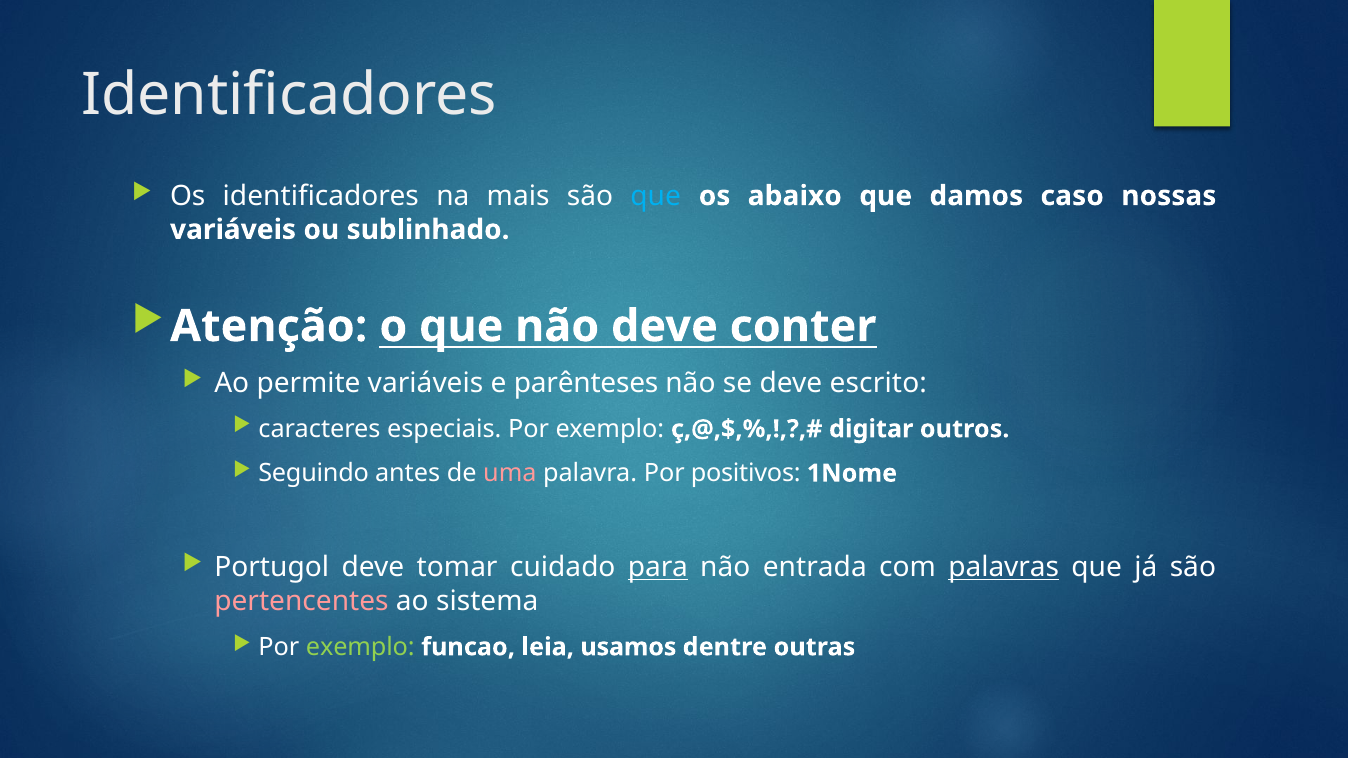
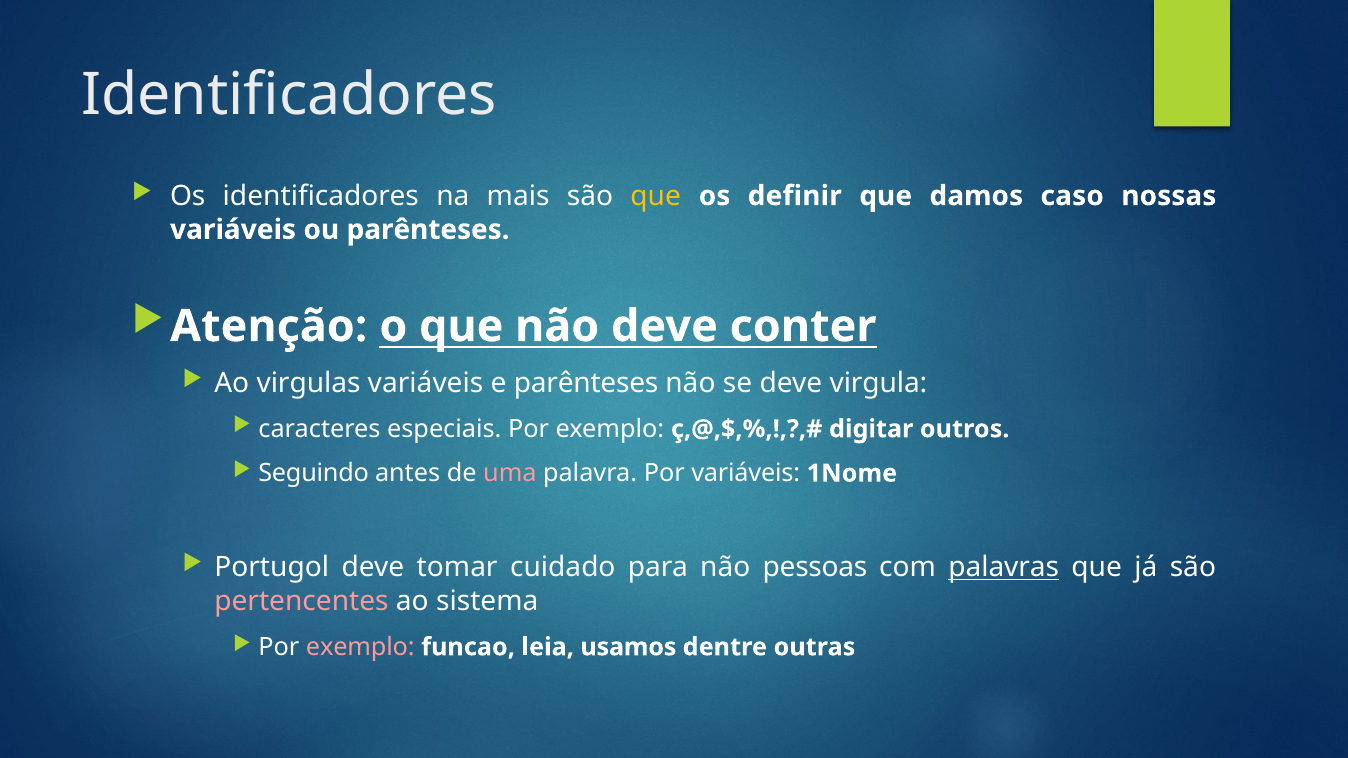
que at (656, 196) colour: light blue -> yellow
abaixo: abaixo -> definir
ou sublinhado: sublinhado -> parênteses
permite: permite -> virgulas
escrito: escrito -> virgula
Por positivos: positivos -> variáveis
para underline: present -> none
entrada: entrada -> pessoas
exemplo at (360, 647) colour: light green -> pink
